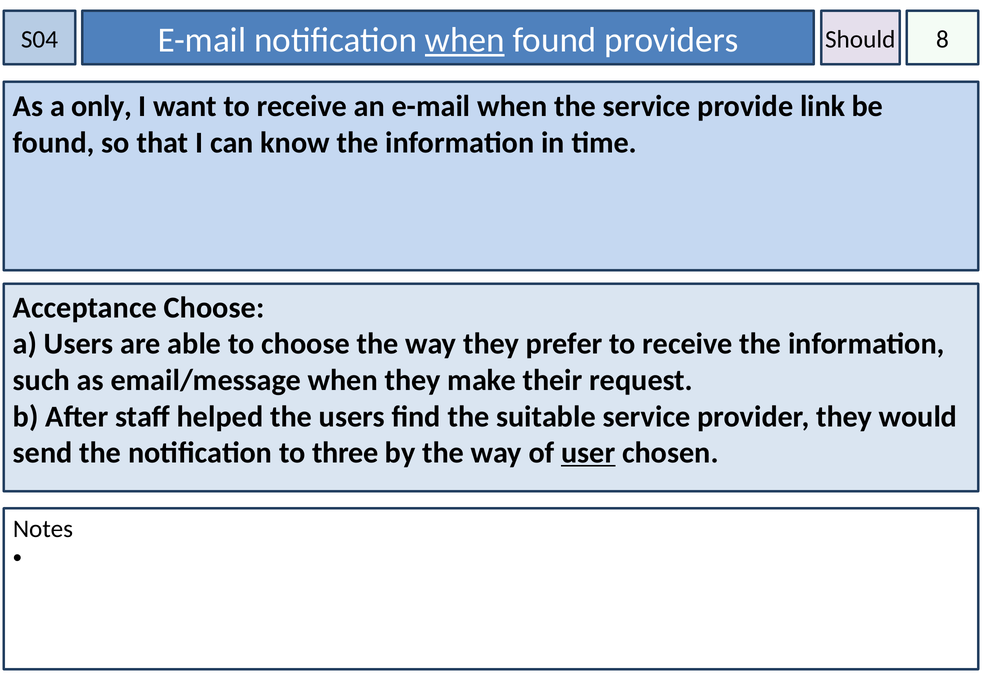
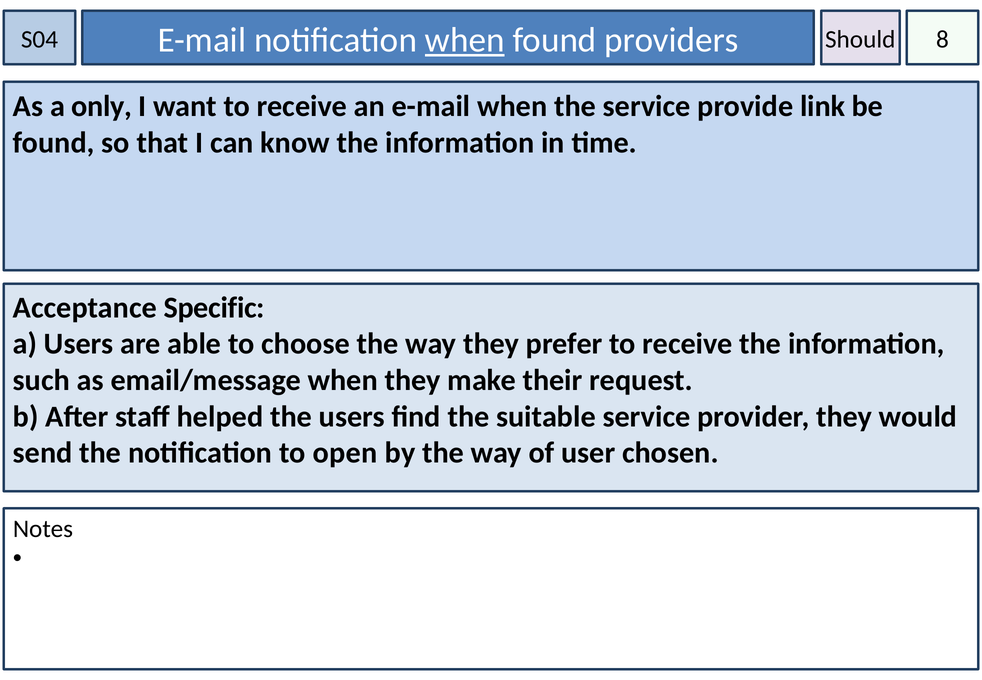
Acceptance Choose: Choose -> Specific
three: three -> open
user underline: present -> none
